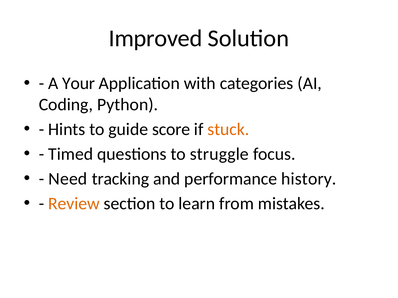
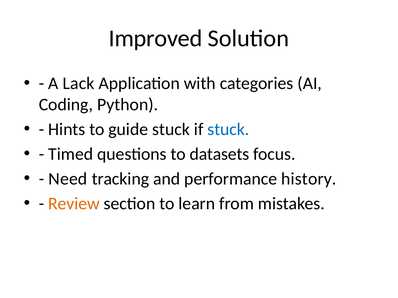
Your: Your -> Lack
guide score: score -> stuck
stuck at (228, 129) colour: orange -> blue
struggle: struggle -> datasets
